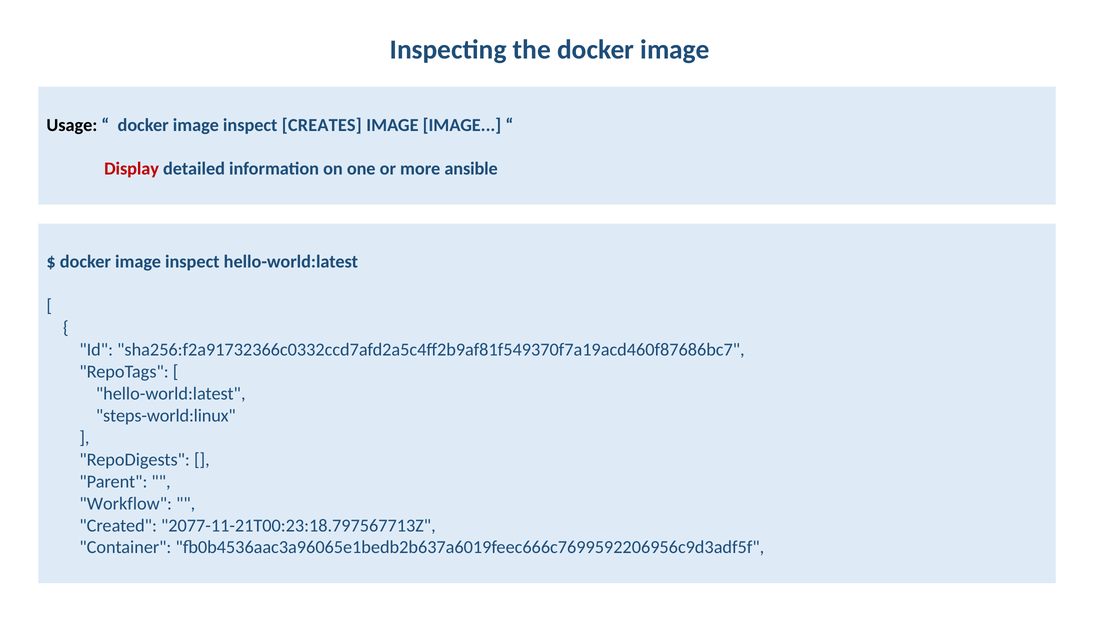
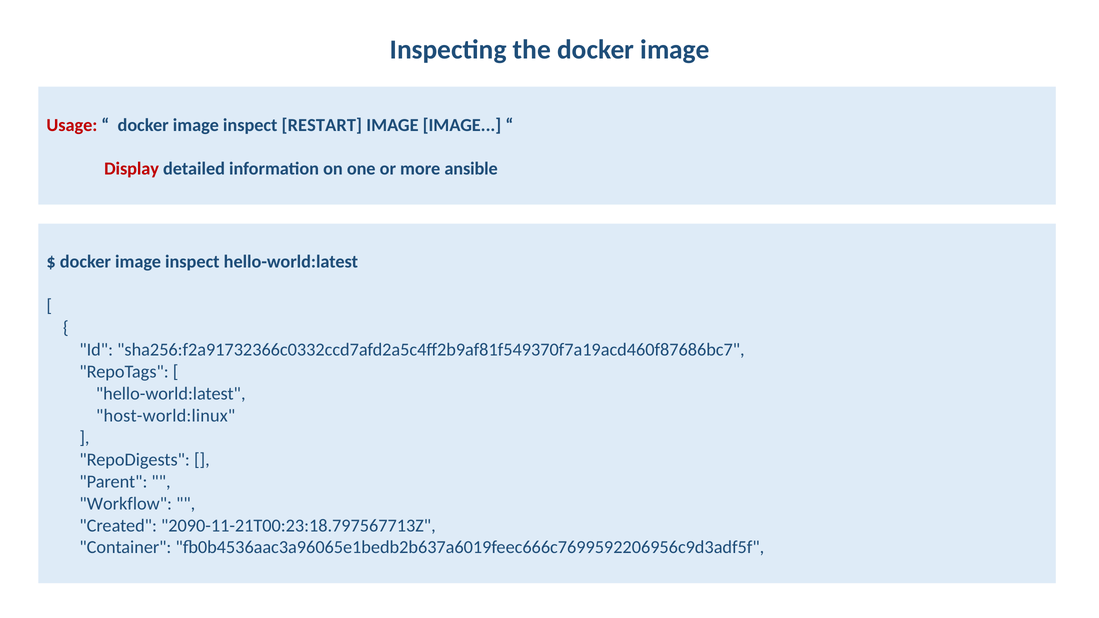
Usage colour: black -> red
CREATES: CREATES -> RESTART
steps-world:linux: steps-world:linux -> host-world:linux
2077-11-21T00:23:18.797567713Z: 2077-11-21T00:23:18.797567713Z -> 2090-11-21T00:23:18.797567713Z
